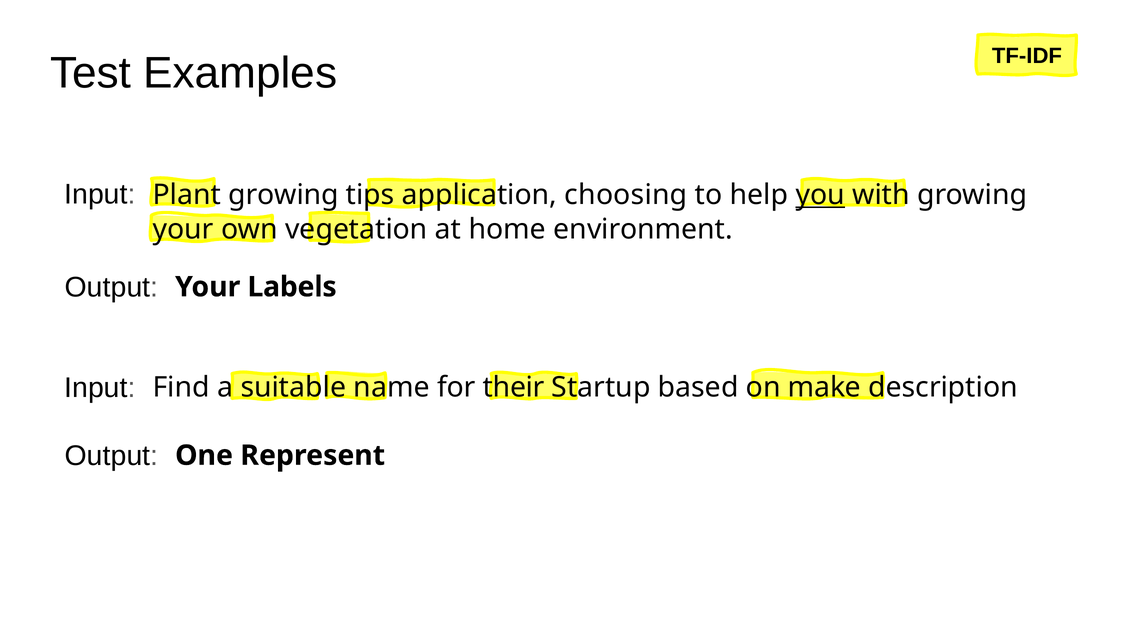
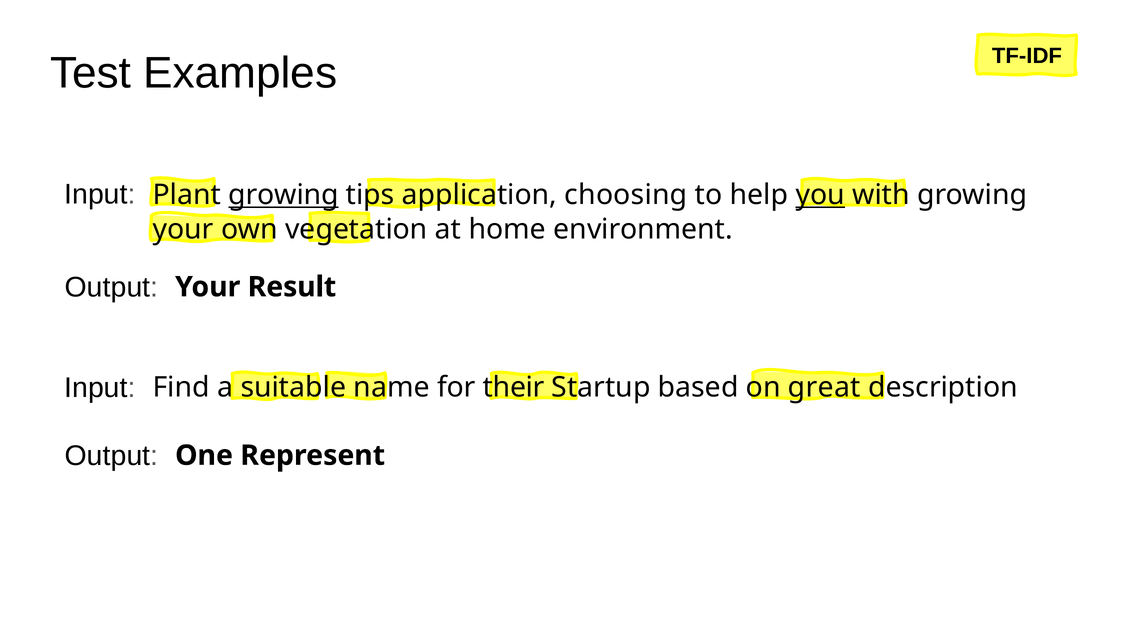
growing at (284, 195) underline: none -> present
Labels: Labels -> Result
make: make -> great
